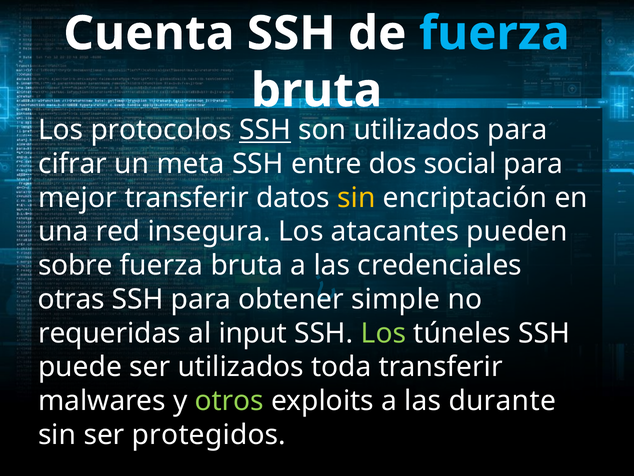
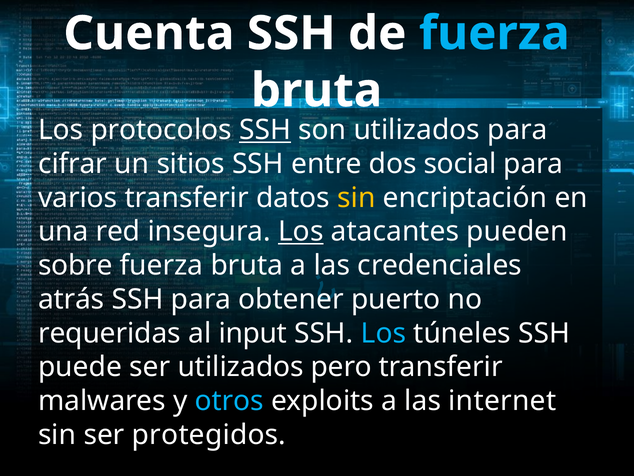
meta: meta -> sitios
mejor: mejor -> varios
Los at (301, 231) underline: none -> present
otras: otras -> atrás
simple: simple -> puerto
Los at (383, 333) colour: light green -> light blue
toda: toda -> pero
otros colour: light green -> light blue
durante: durante -> internet
